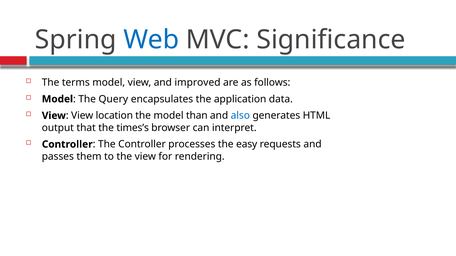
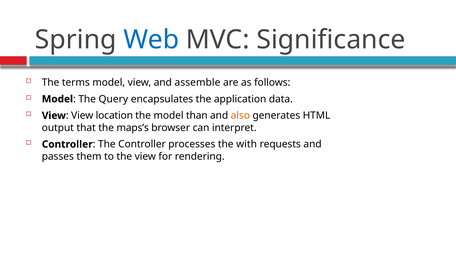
improved: improved -> assemble
also colour: blue -> orange
times’s: times’s -> maps’s
easy: easy -> with
